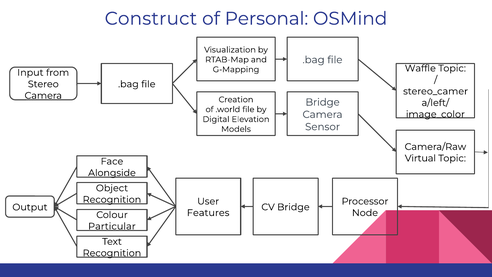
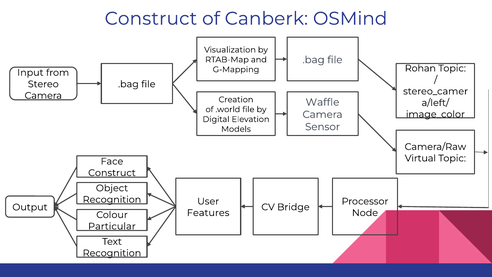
Personal: Personal -> Canberk
Waffle: Waffle -> Rohan
Bridge at (323, 102): Bridge -> Waffle
Alongside at (112, 173): Alongside -> Construct
